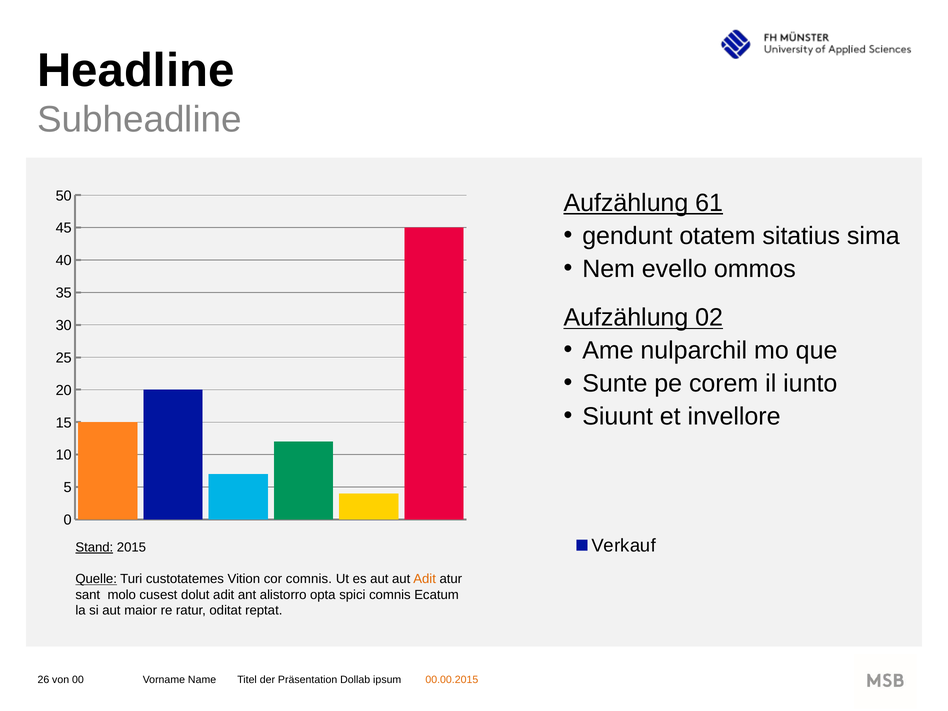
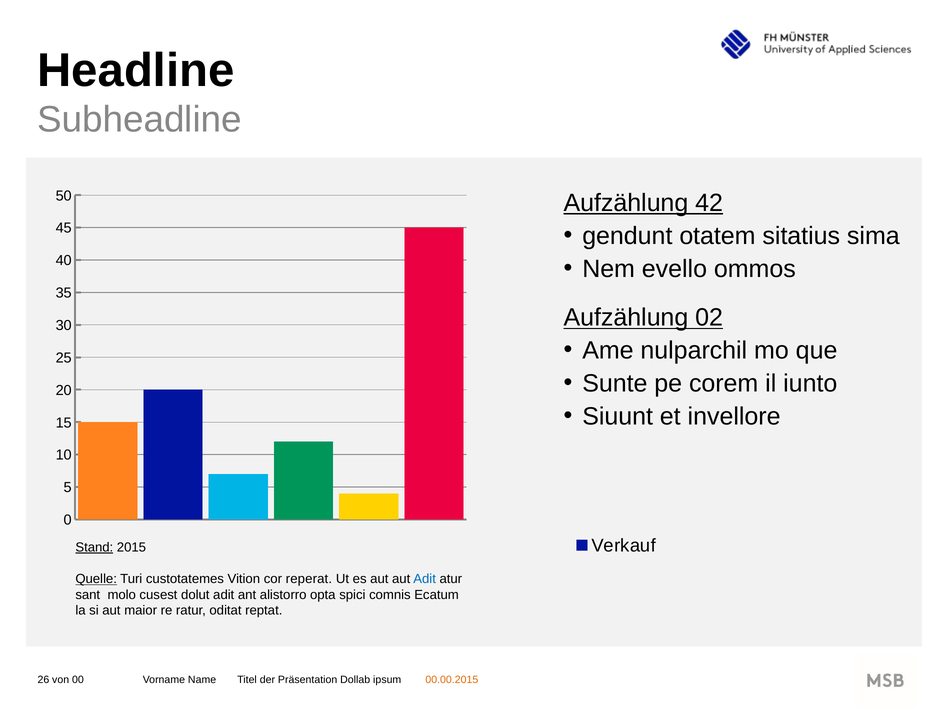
61: 61 -> 42
cor comnis: comnis -> reperat
Adit at (425, 579) colour: orange -> blue
